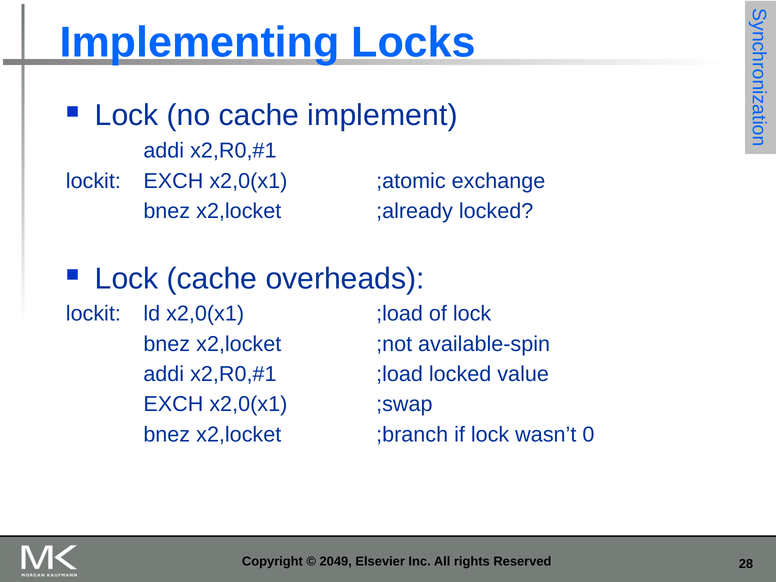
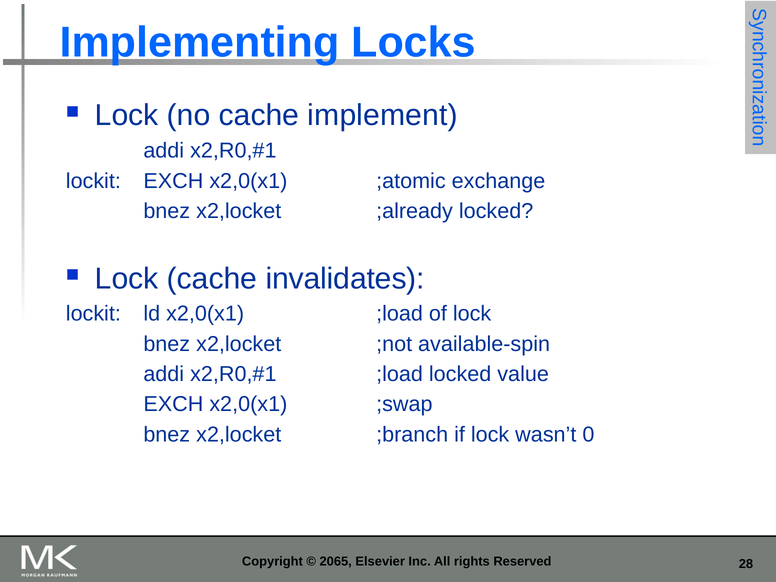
overheads: overheads -> invalidates
2049: 2049 -> 2065
